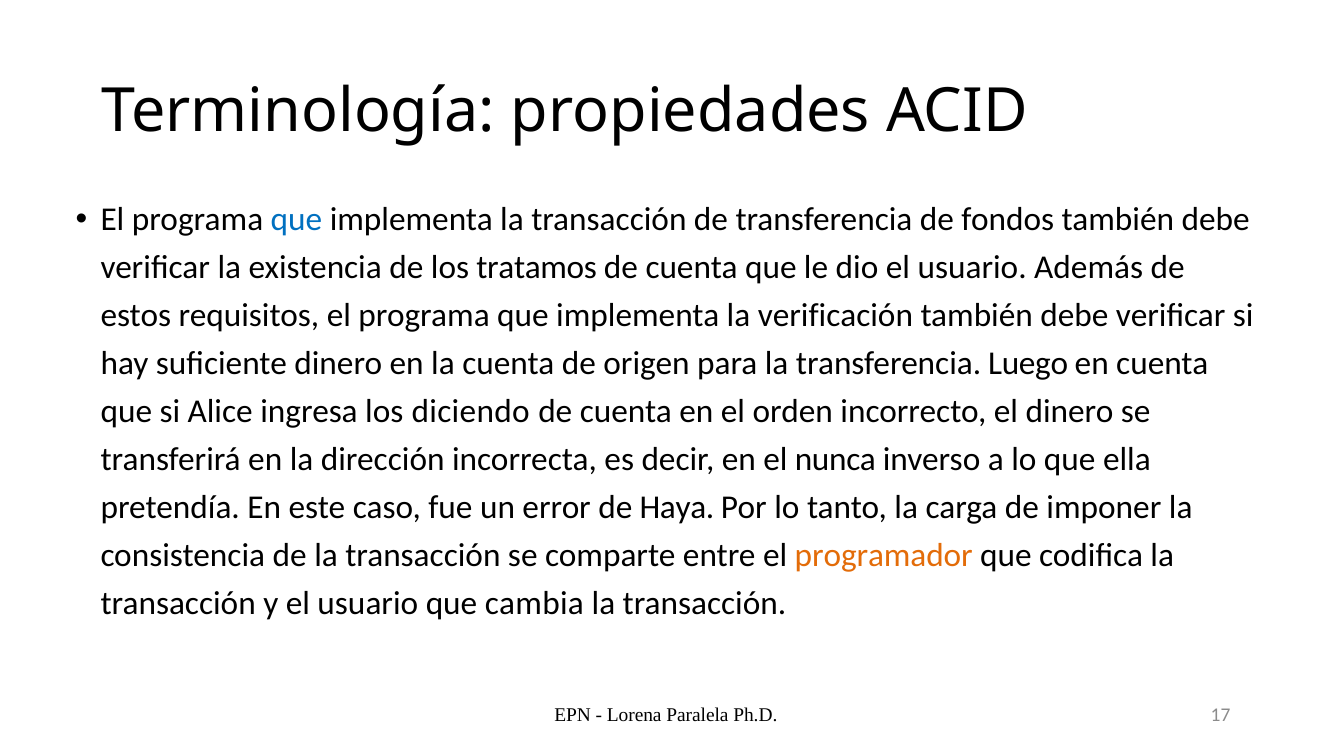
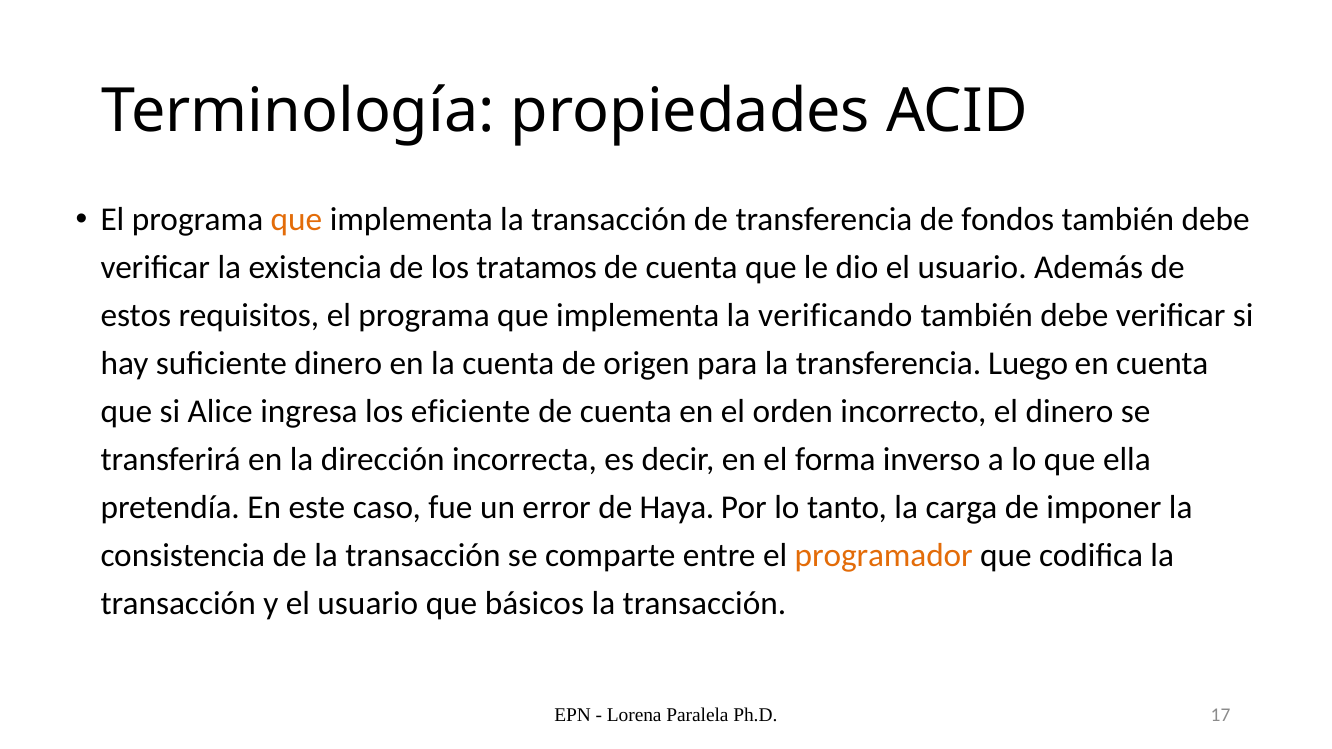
que at (296, 220) colour: blue -> orange
verificación: verificación -> verificando
diciendo: diciendo -> eficiente
nunca: nunca -> forma
cambia: cambia -> básicos
